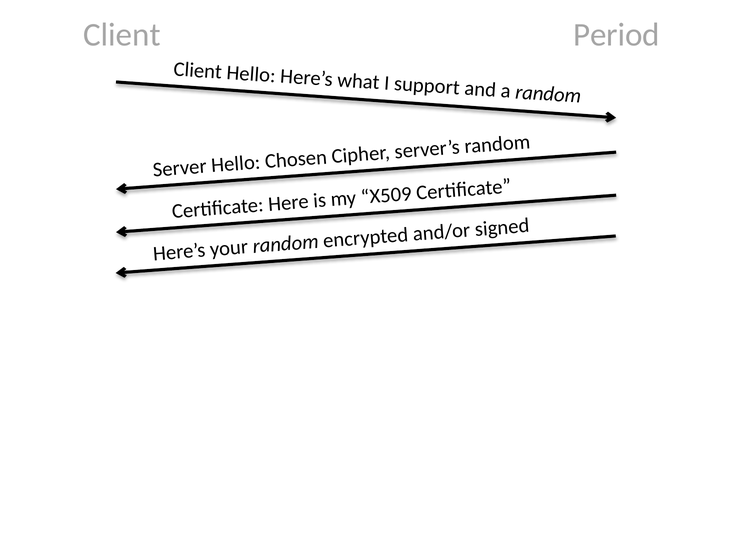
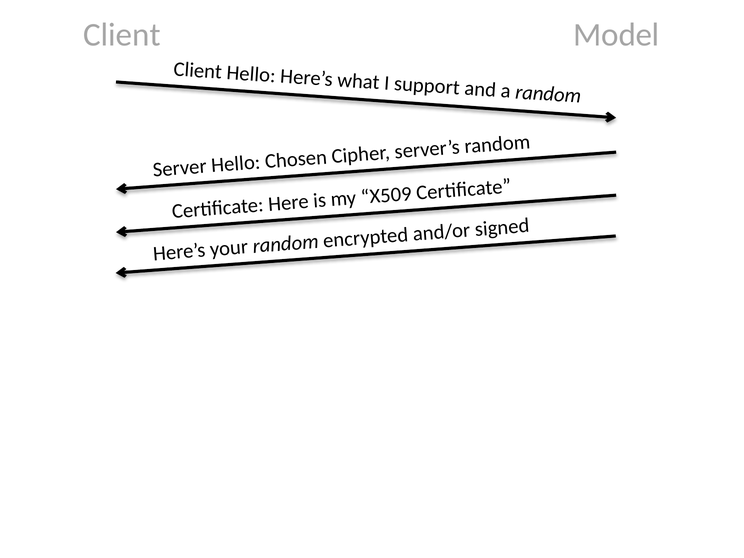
Period: Period -> Model
